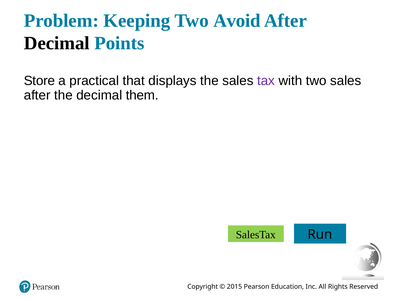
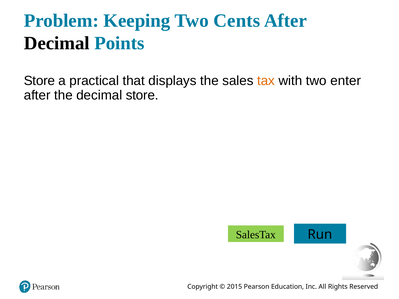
Avoid: Avoid -> Cents
tax colour: purple -> orange
two sales: sales -> enter
decimal them: them -> store
